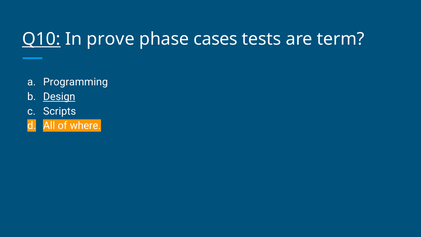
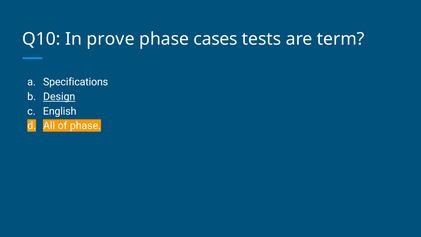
Q10 underline: present -> none
Programming: Programming -> Specifications
Scripts: Scripts -> English
of where: where -> phase
